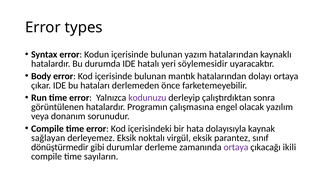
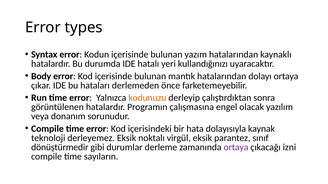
söylemesidir: söylemesidir -> kullandığınızı
kodunuzu colour: purple -> orange
sağlayan: sağlayan -> teknoloji
ikili: ikili -> izni
